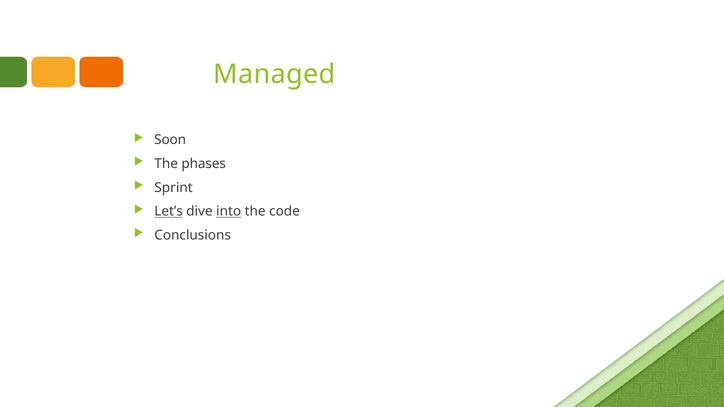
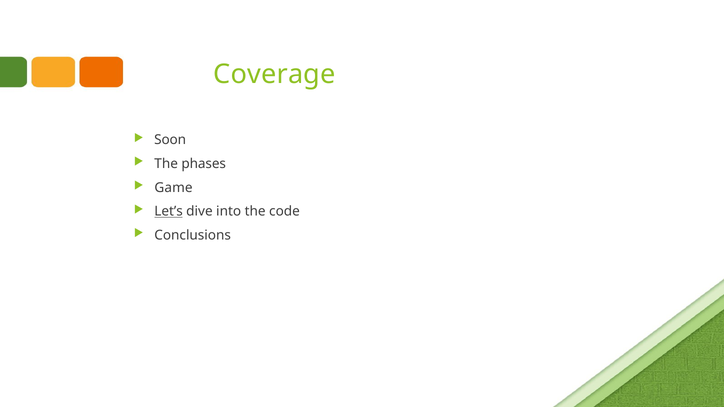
Managed: Managed -> Coverage
Sprint: Sprint -> Game
into underline: present -> none
